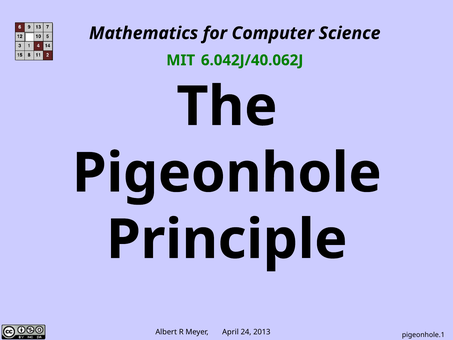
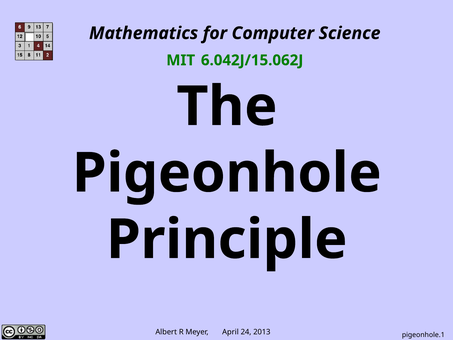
6.042J/40.062J: 6.042J/40.062J -> 6.042J/15.062J
